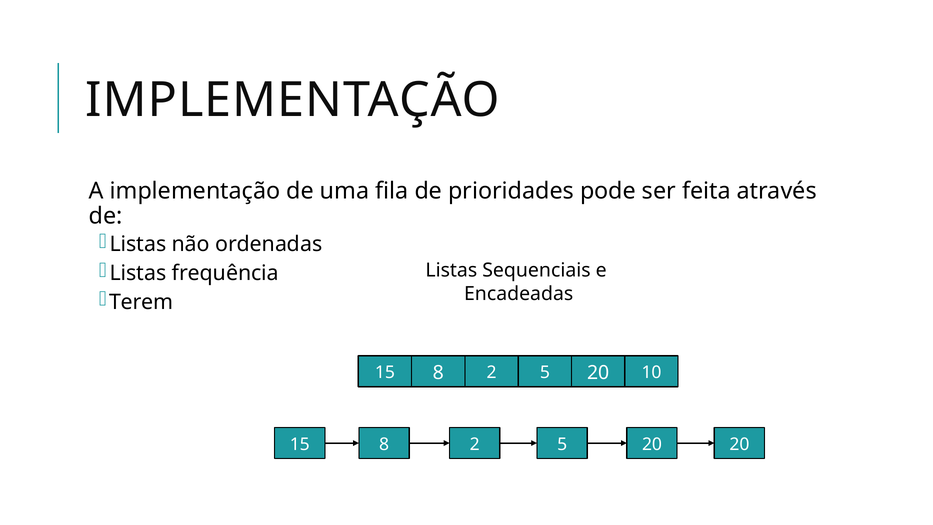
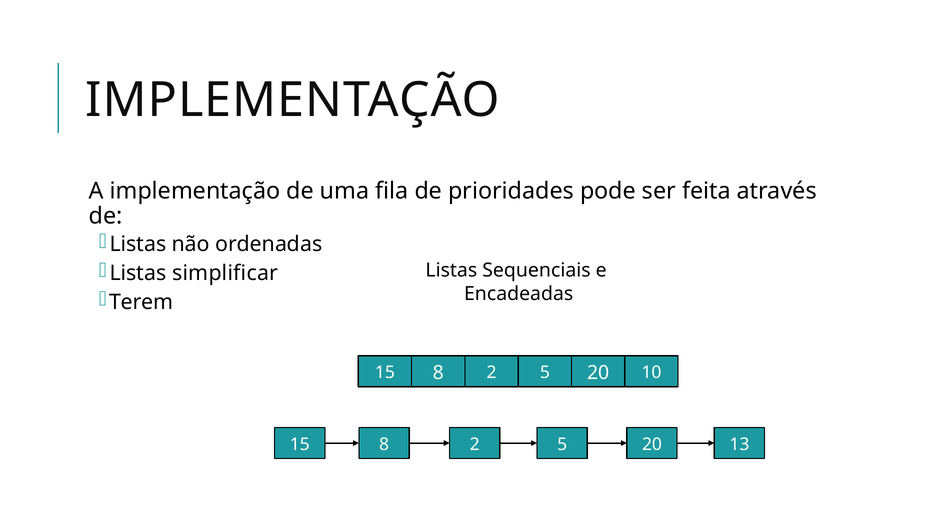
frequência: frequência -> simplificar
8 20: 20 -> 13
